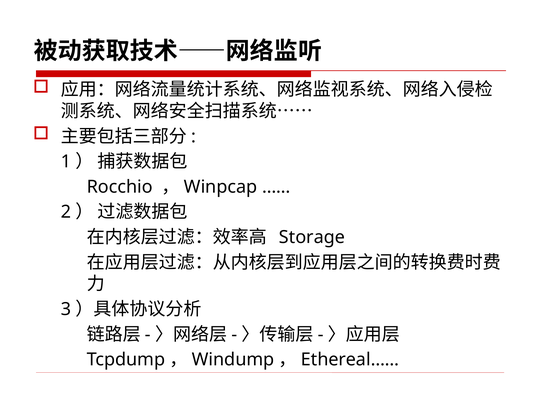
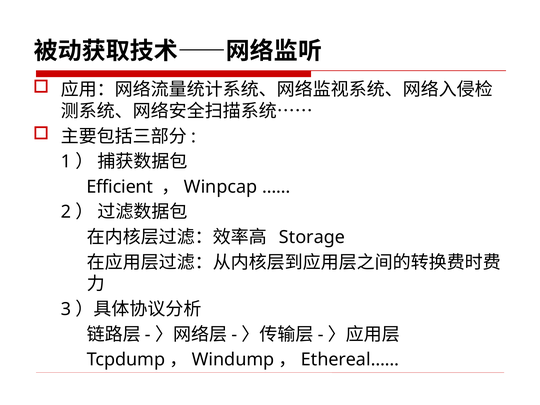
Rocchio: Rocchio -> Efficient
